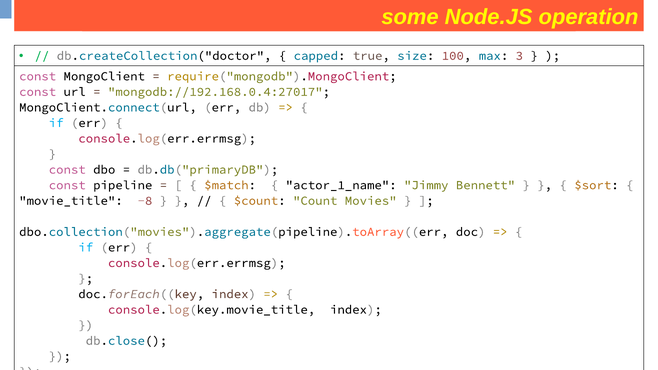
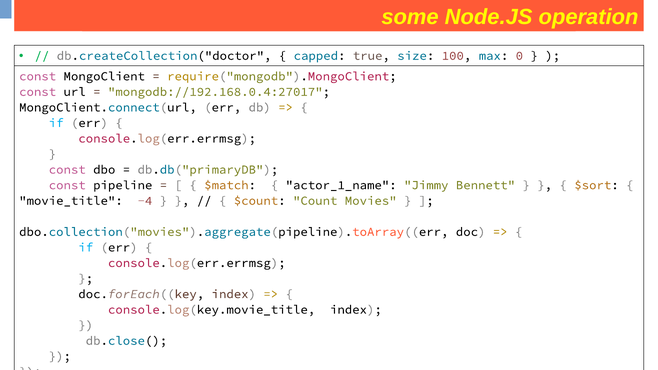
3: 3 -> 0
-8: -8 -> -4
